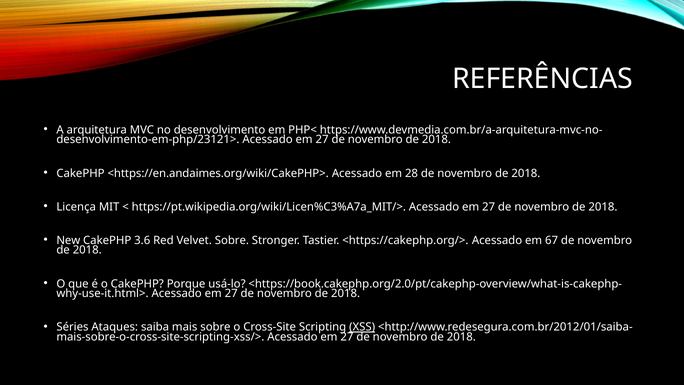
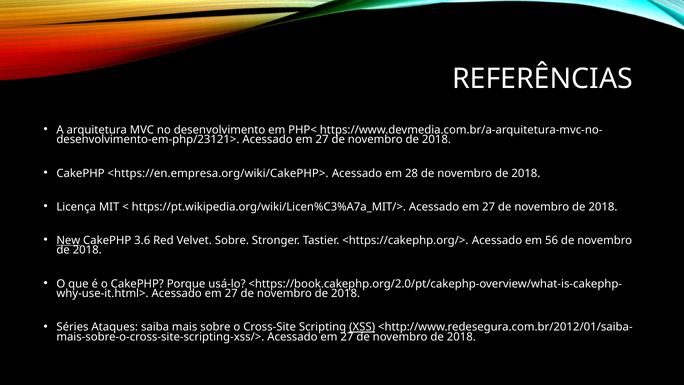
<https://en.andaimes.org/wiki/CakePHP>: <https://en.andaimes.org/wiki/CakePHP> -> <https://en.empresa.org/wiki/CakePHP>
New underline: none -> present
67: 67 -> 56
